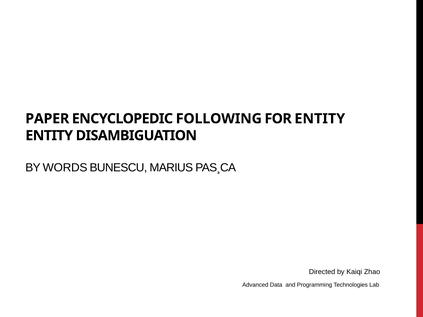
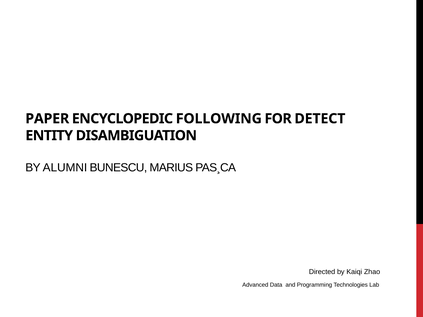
FOR ENTITY: ENTITY -> DETECT
WORDS: WORDS -> ALUMNI
